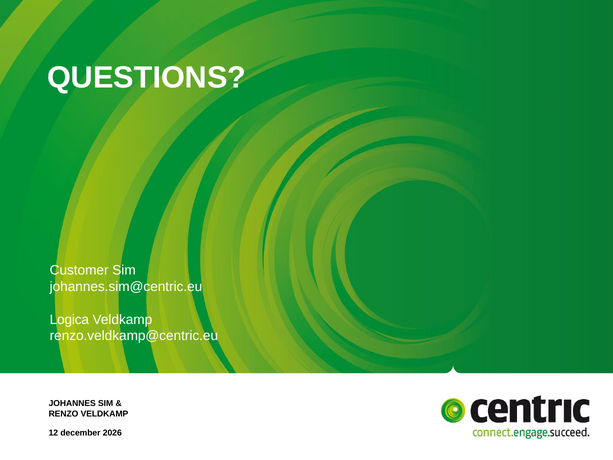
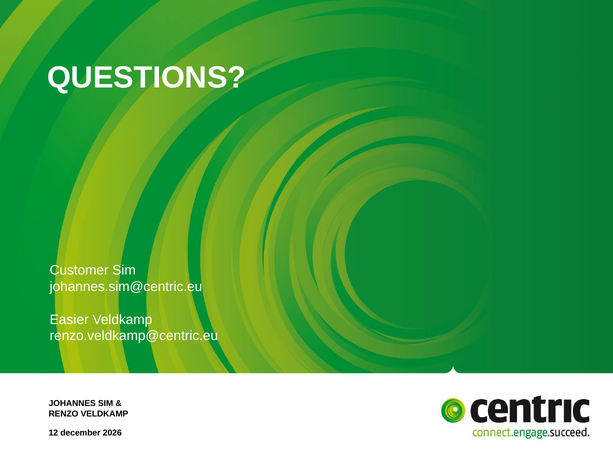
Logica: Logica -> Easier
